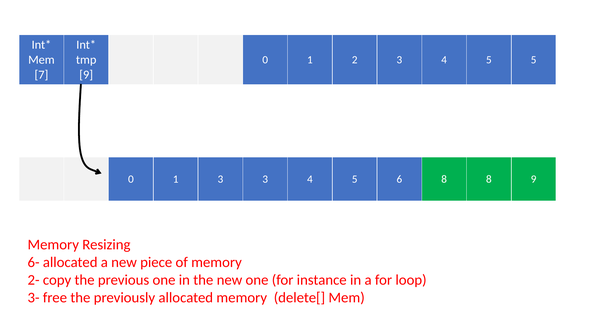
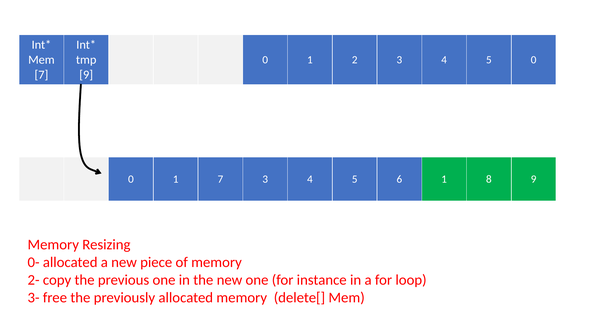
5 5: 5 -> 0
1 3: 3 -> 7
6 8: 8 -> 1
6-: 6- -> 0-
